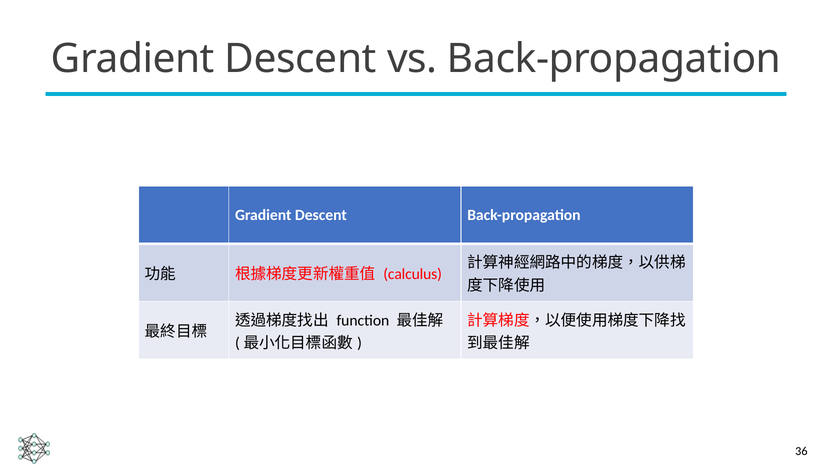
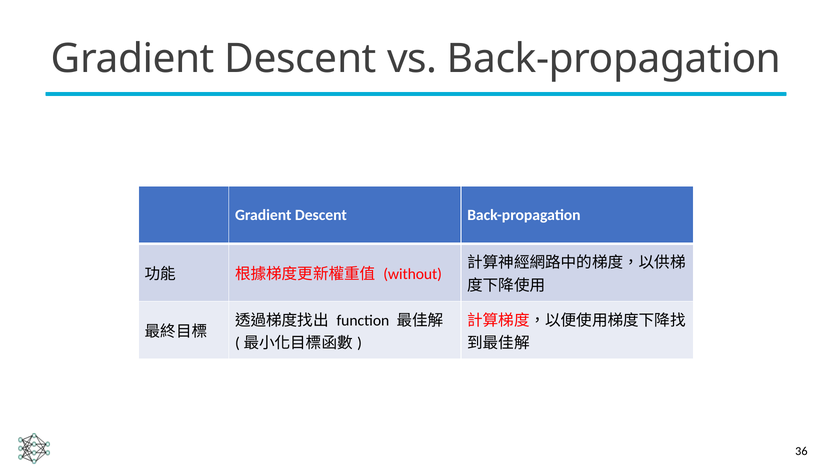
calculus: calculus -> without
